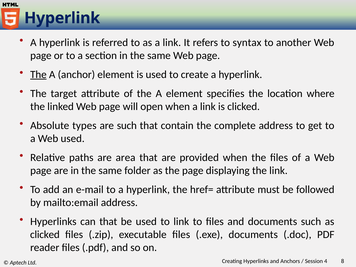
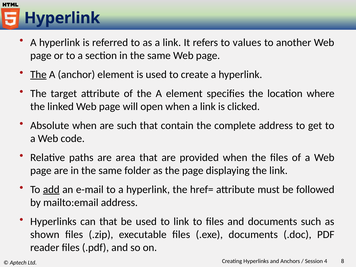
syntax: syntax -> values
Absolute types: types -> when
Web used: used -> code
add underline: none -> present
clicked at (45, 235): clicked -> shown
